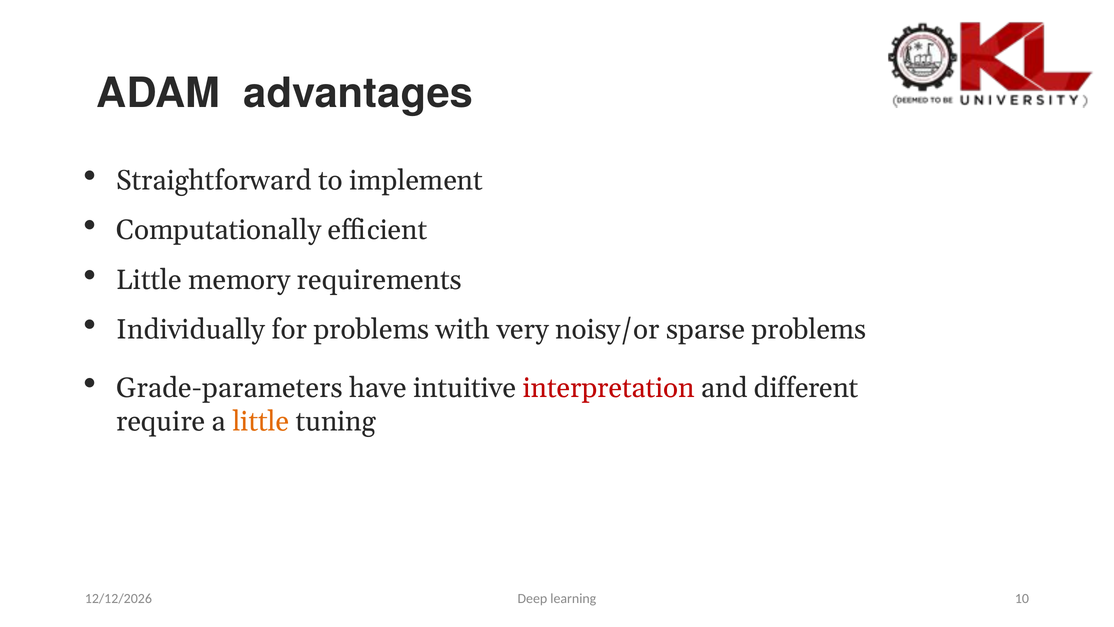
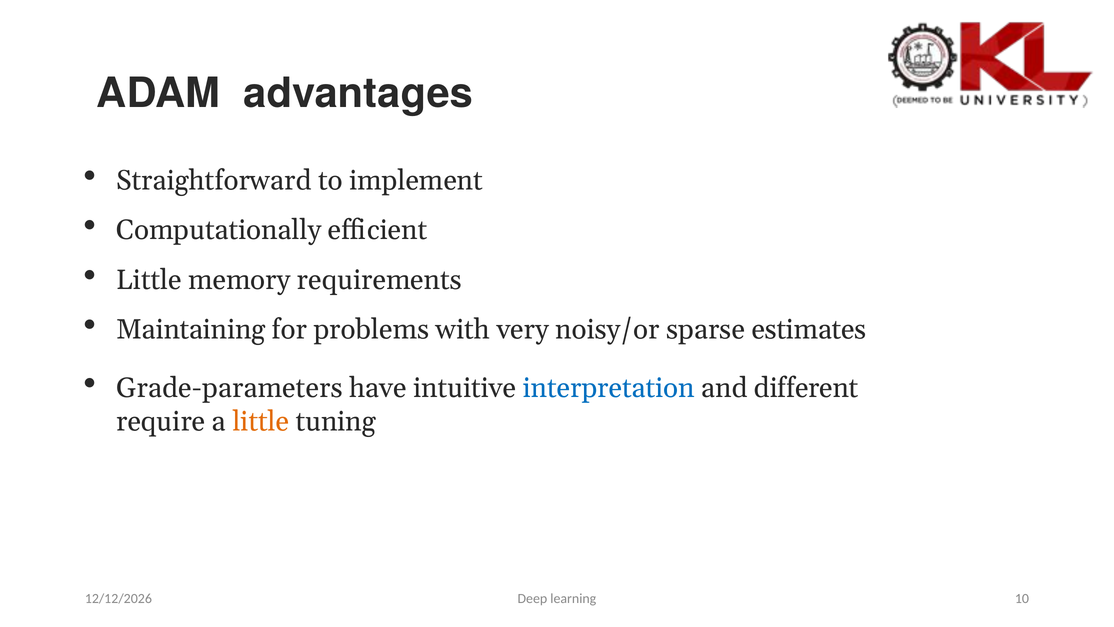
Individually: Individually -> Maintaining
sparse problems: problems -> estimates
interpretation colour: red -> blue
